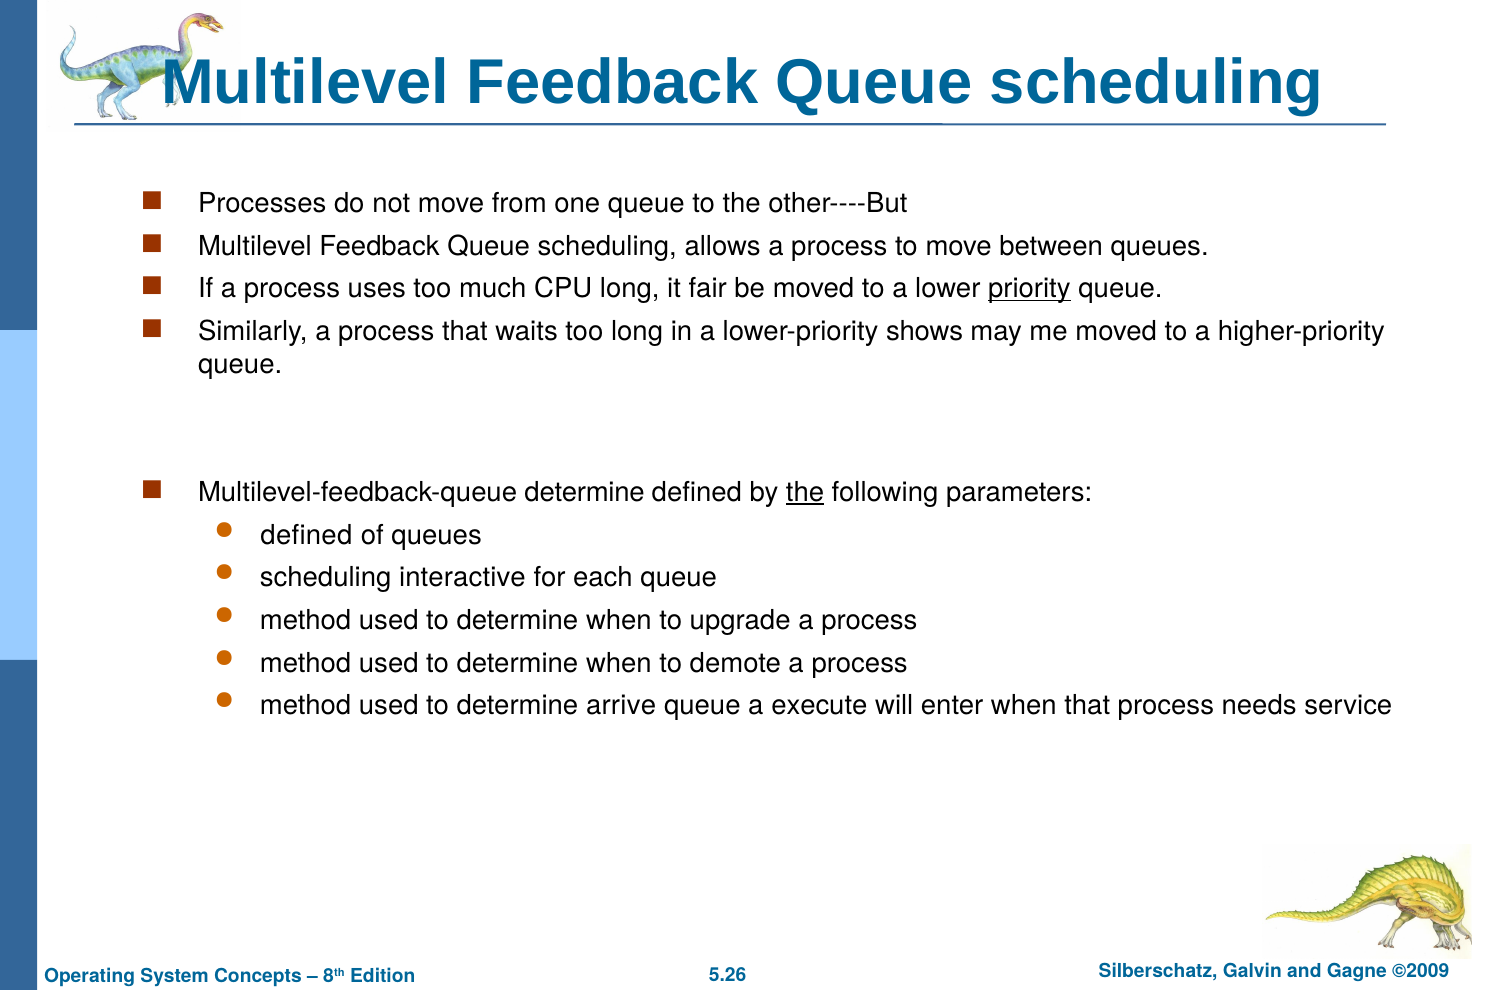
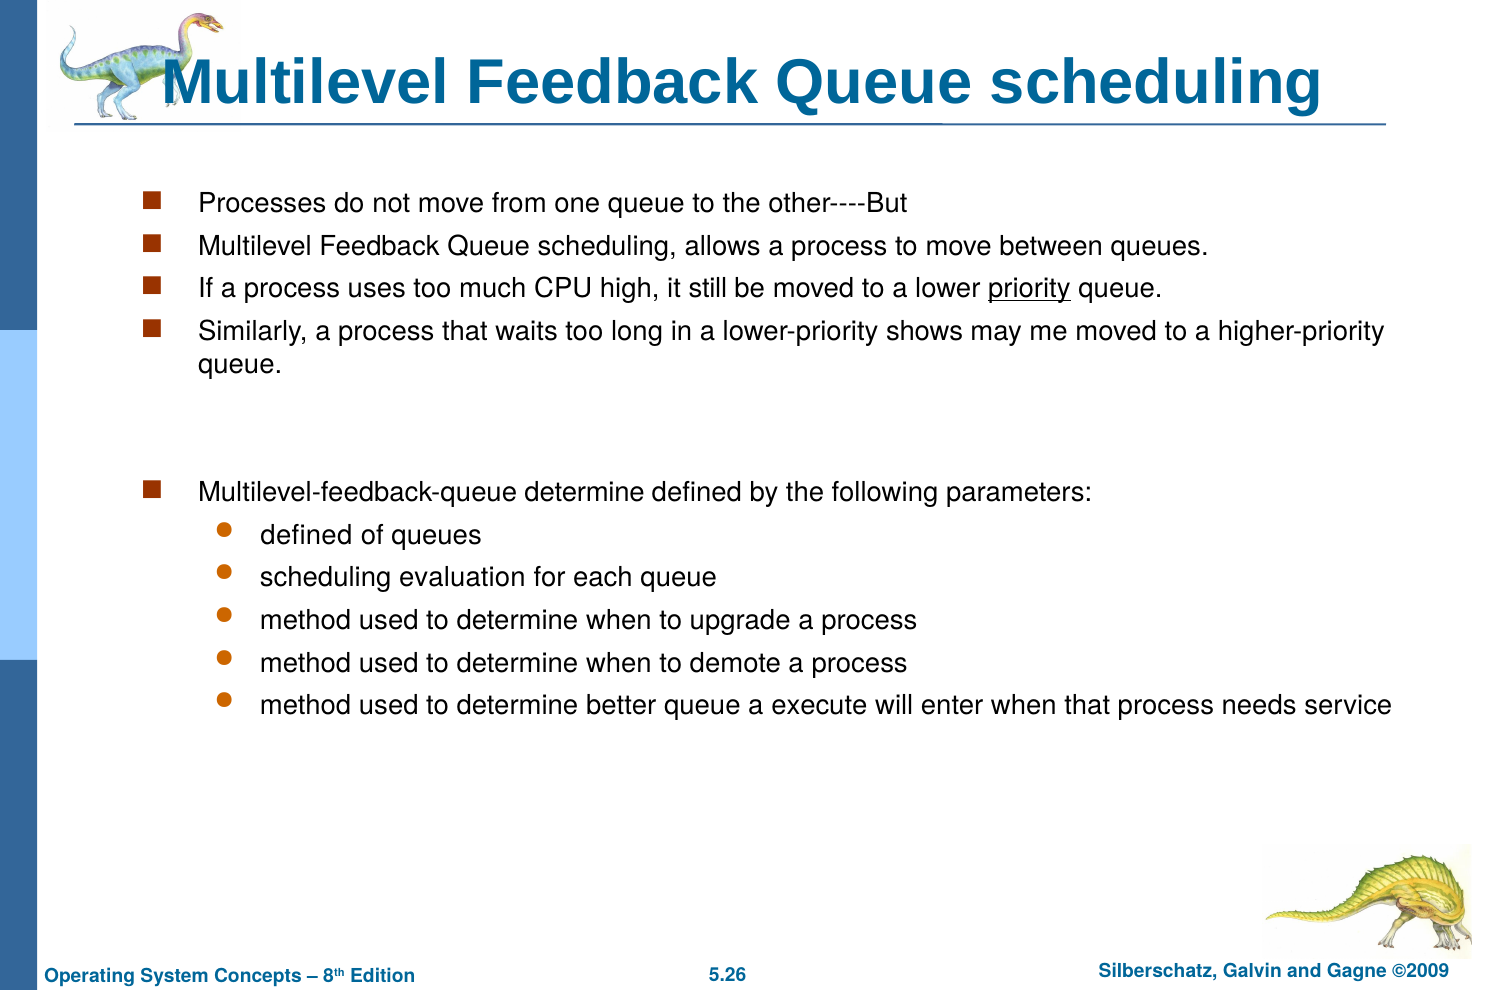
CPU long: long -> high
fair: fair -> still
the at (805, 492) underline: present -> none
interactive: interactive -> evaluation
arrive: arrive -> better
